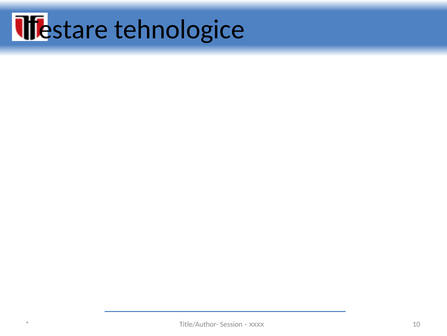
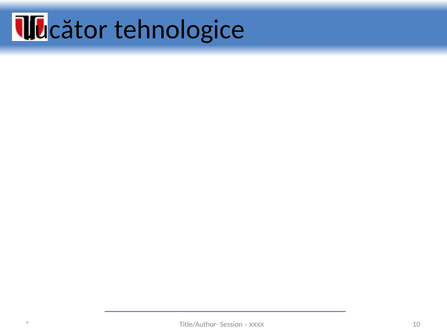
Testare: Testare -> Jucător
